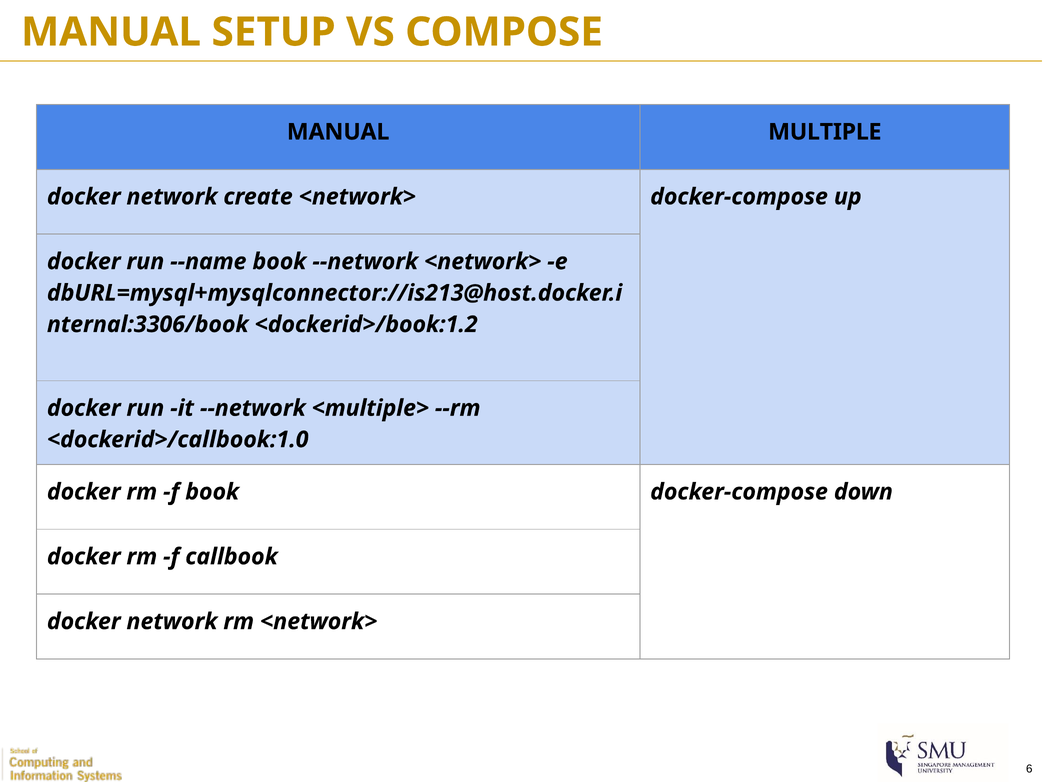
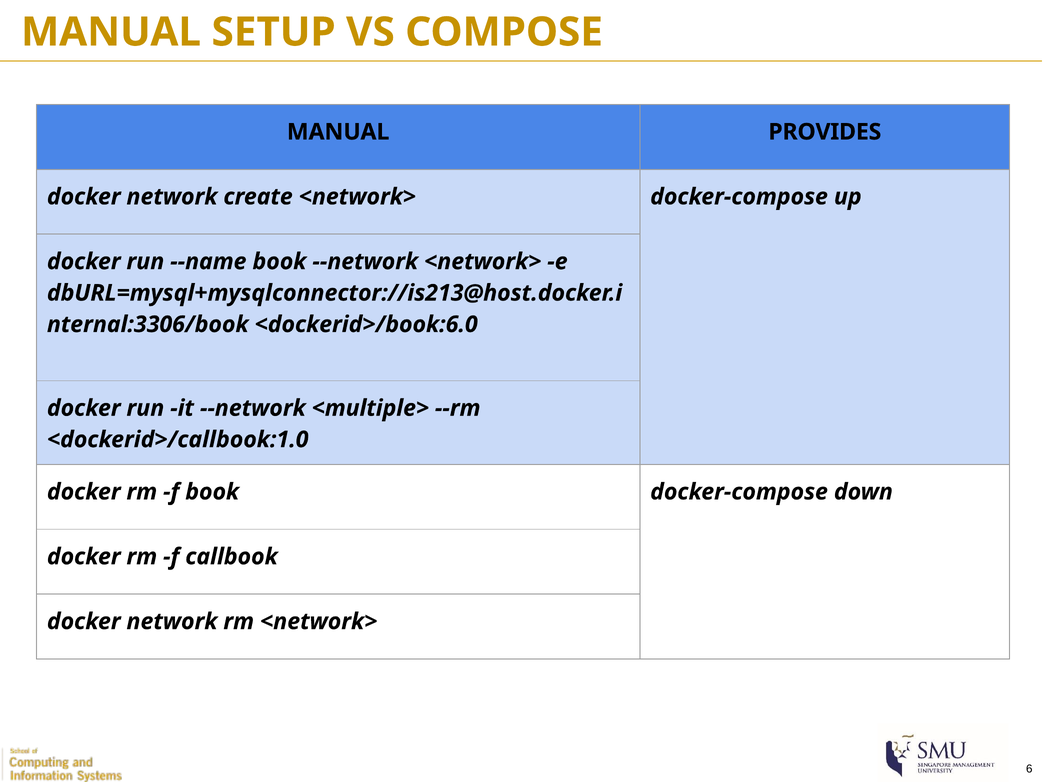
MULTIPLE: MULTIPLE -> PROVIDES
<dockerid>/book:1.2: <dockerid>/book:1.2 -> <dockerid>/book:6.0
